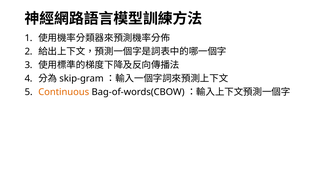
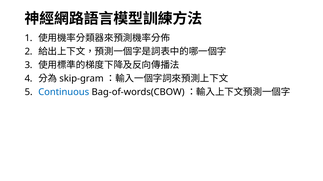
Continuous colour: orange -> blue
